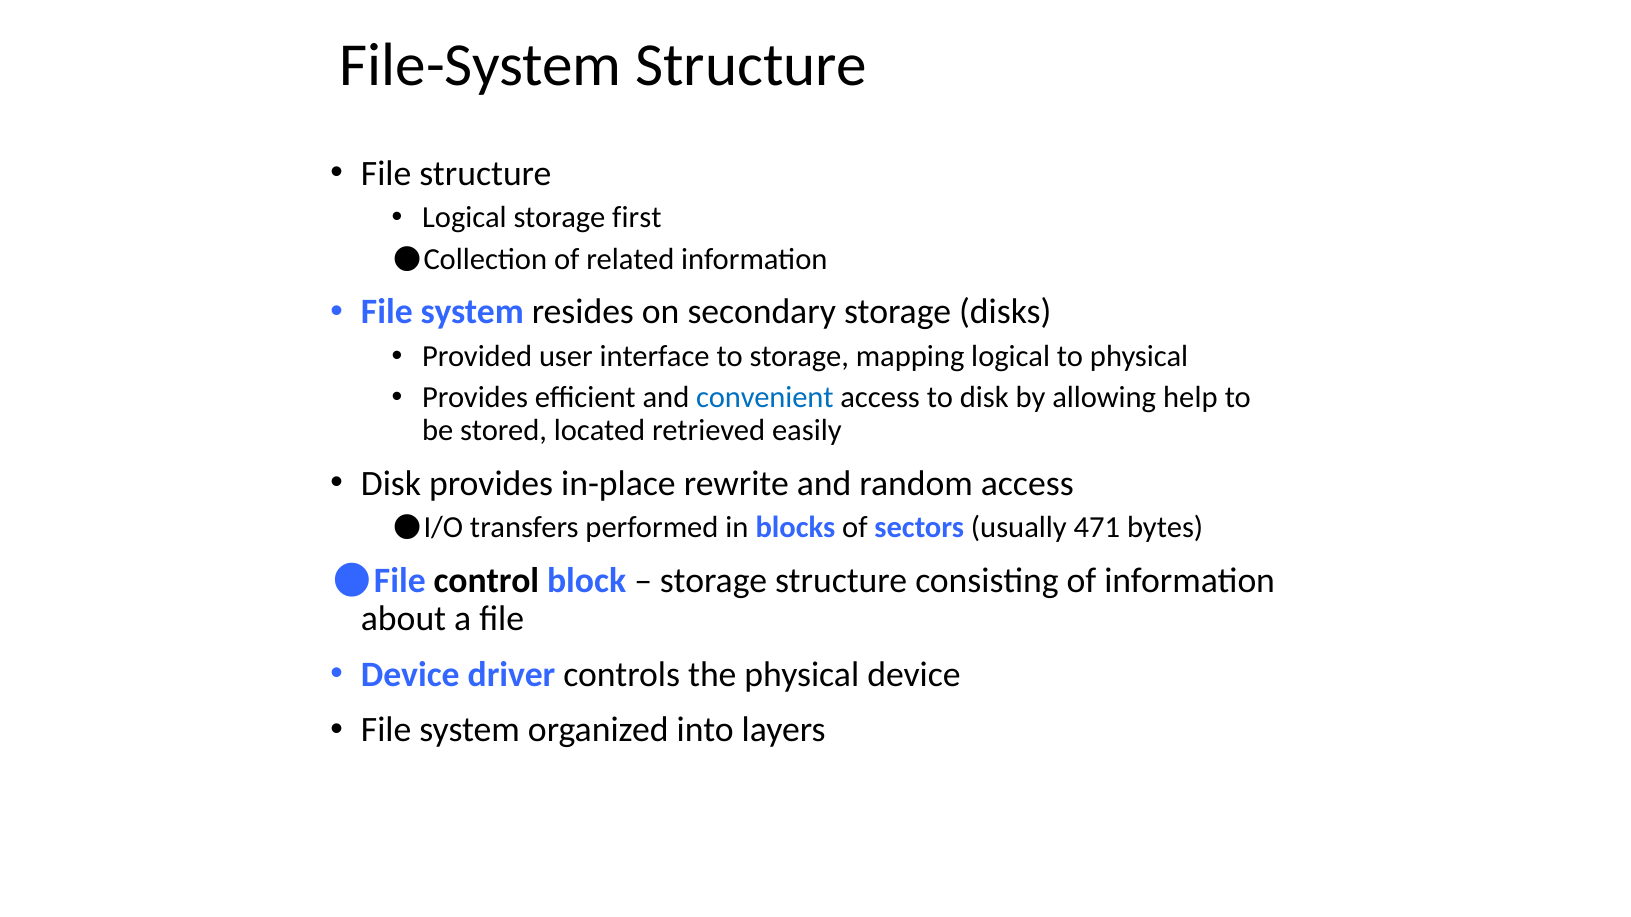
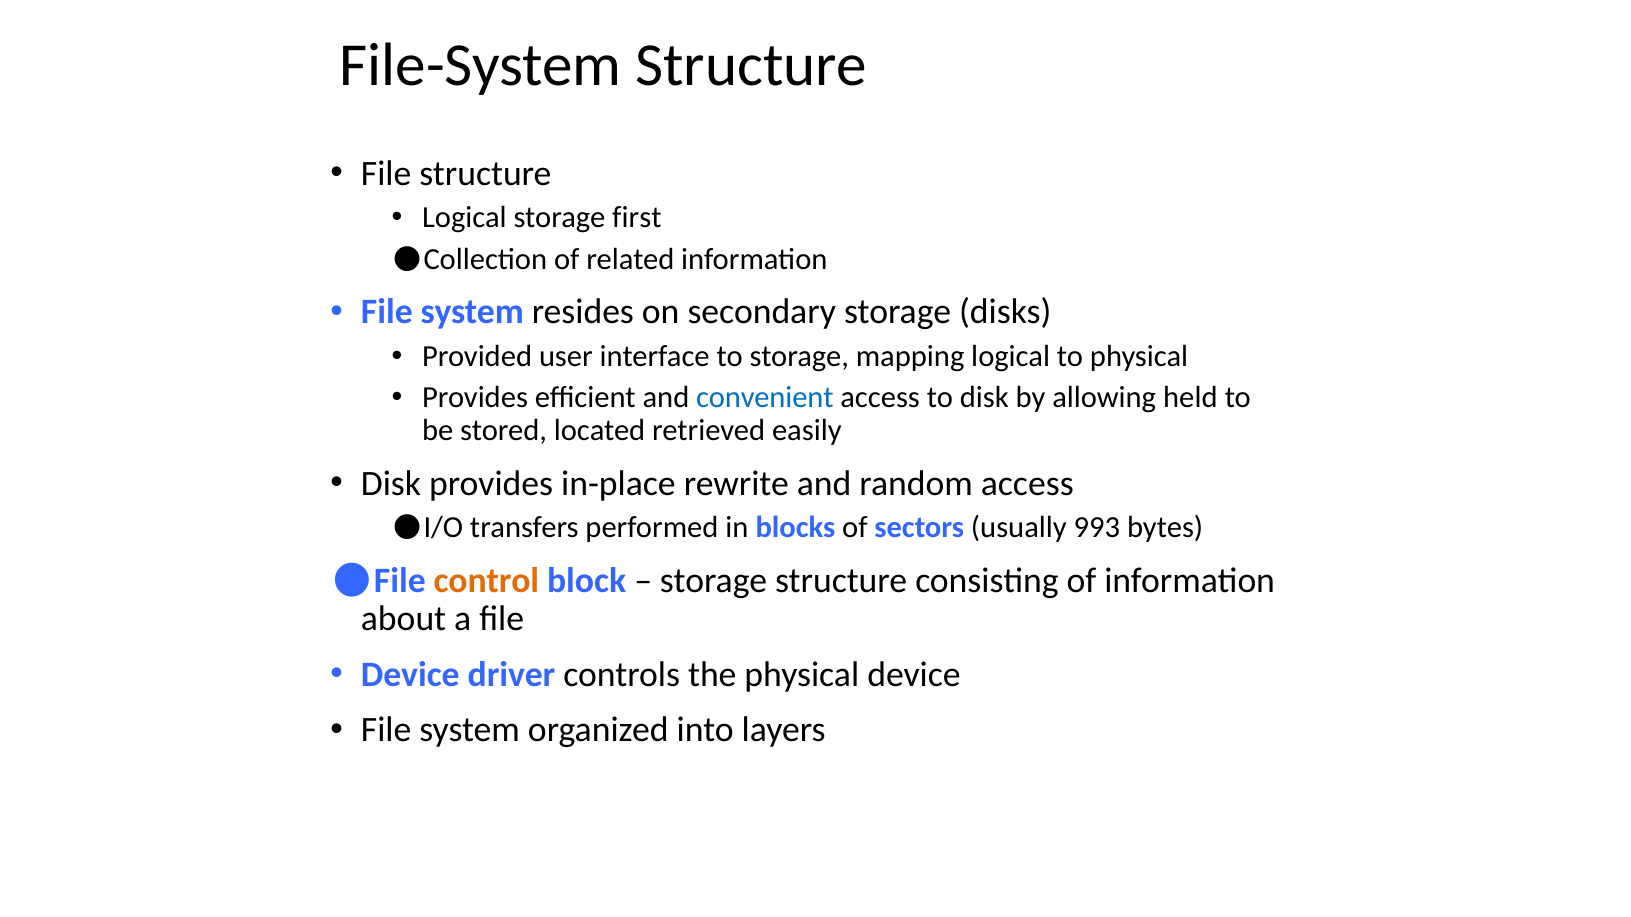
help: help -> held
471: 471 -> 993
control colour: black -> orange
